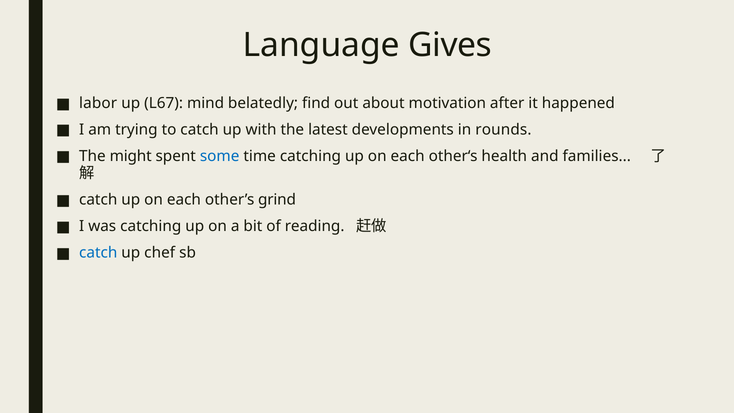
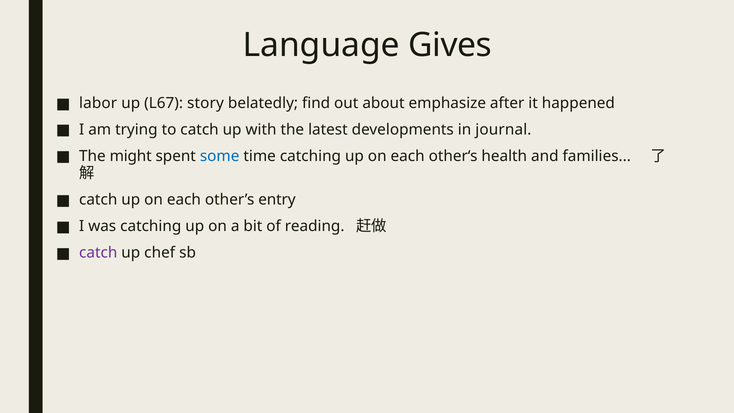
mind: mind -> story
motivation: motivation -> emphasize
rounds: rounds -> journal
grind: grind -> entry
catch at (98, 253) colour: blue -> purple
